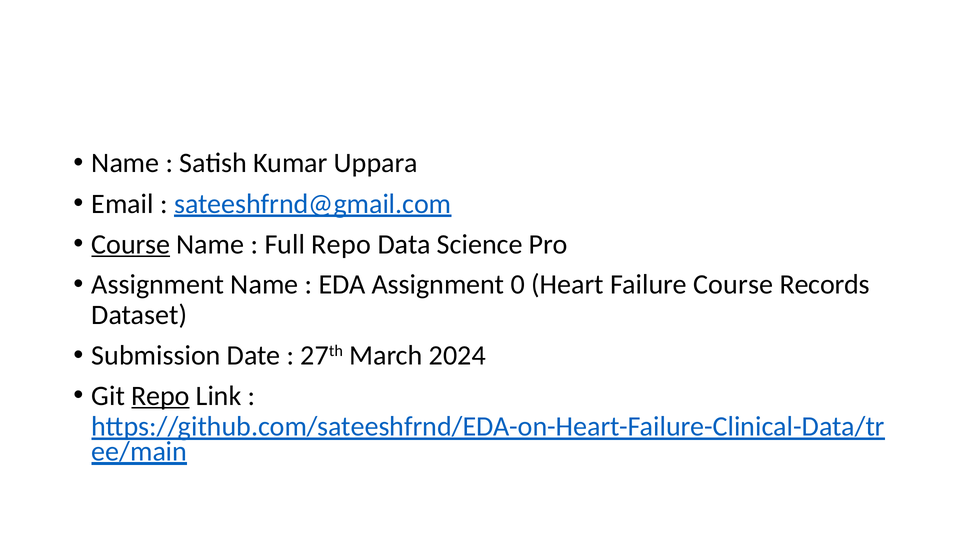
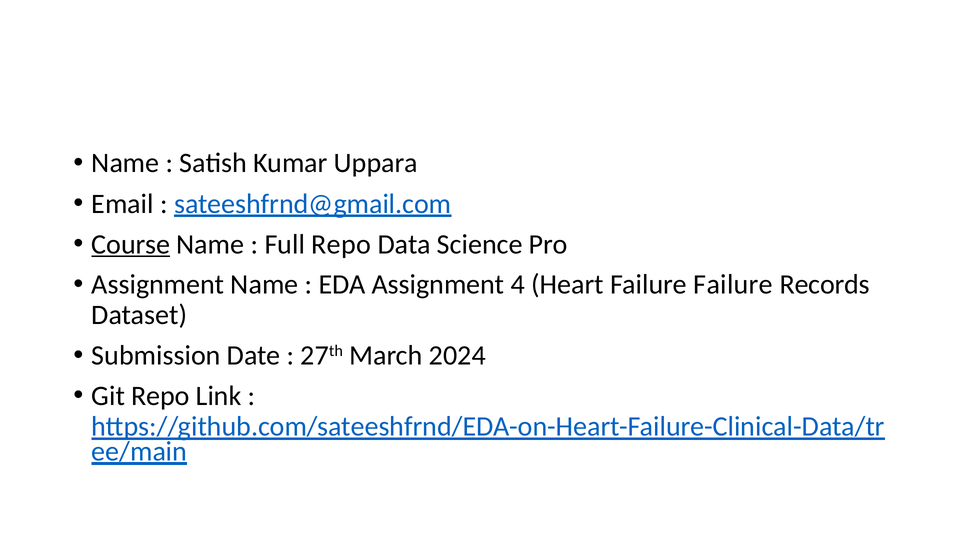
0: 0 -> 4
Failure Course: Course -> Failure
Repo at (160, 396) underline: present -> none
